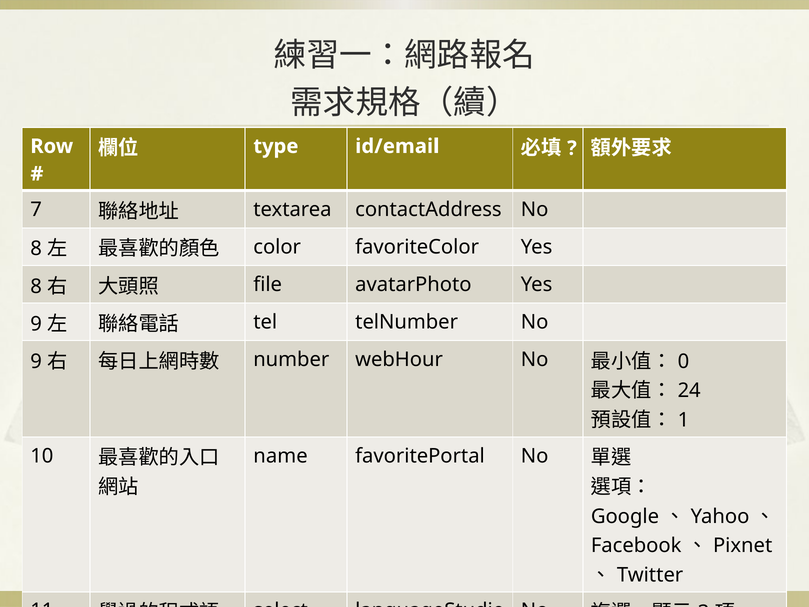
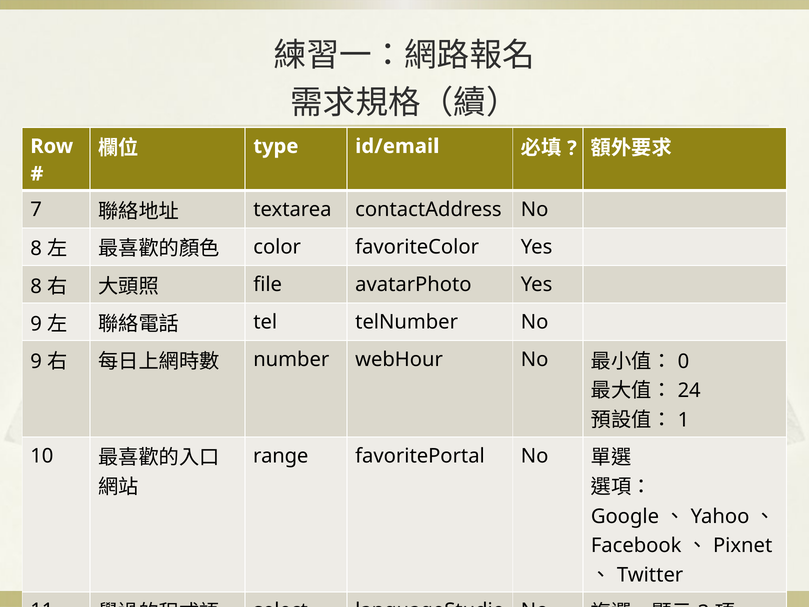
name: name -> range
